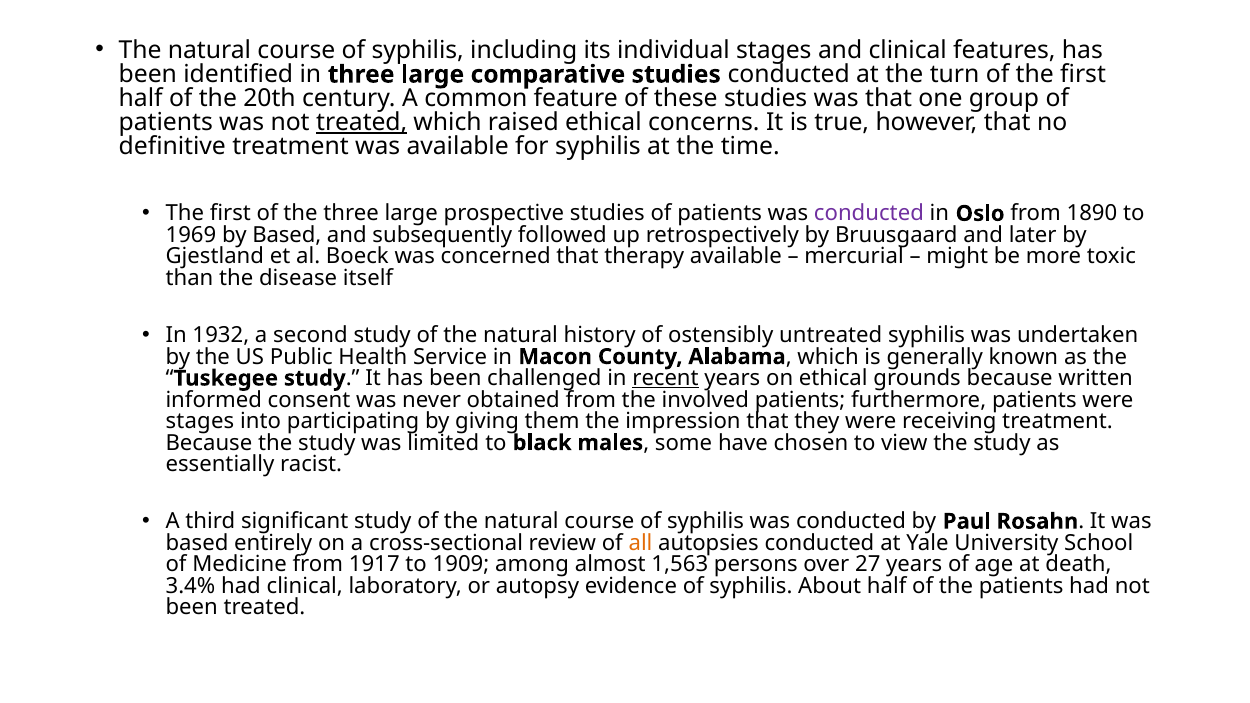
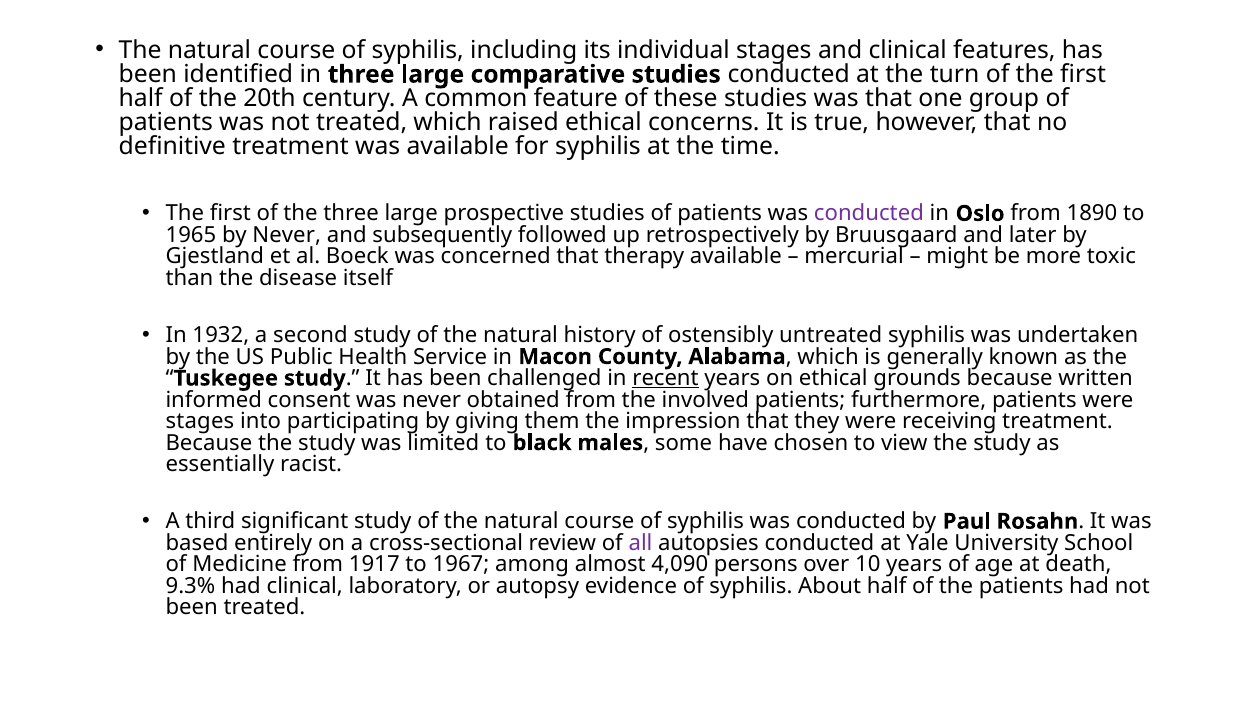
treated at (362, 122) underline: present -> none
1969: 1969 -> 1965
by Based: Based -> Never
all colour: orange -> purple
1909: 1909 -> 1967
1,563: 1,563 -> 4,090
27: 27 -> 10
3.4%: 3.4% -> 9.3%
